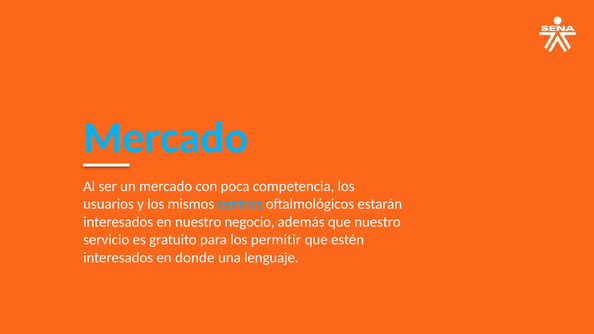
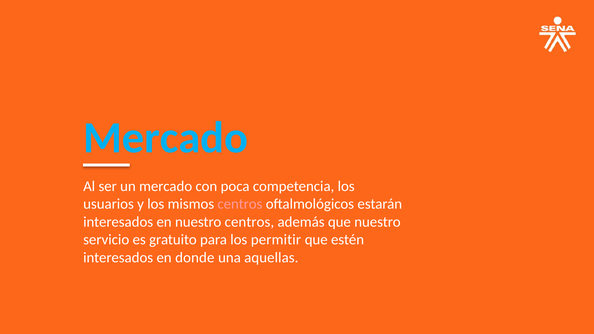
centros at (240, 204) colour: light blue -> pink
nuestro negocio: negocio -> centros
lenguaje: lenguaje -> aquellas
